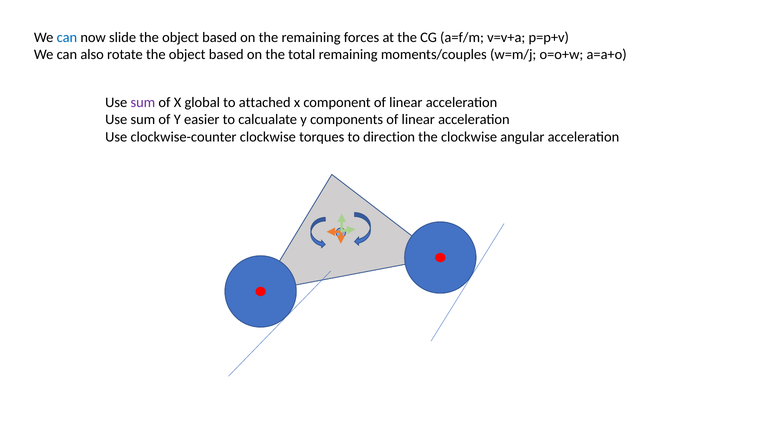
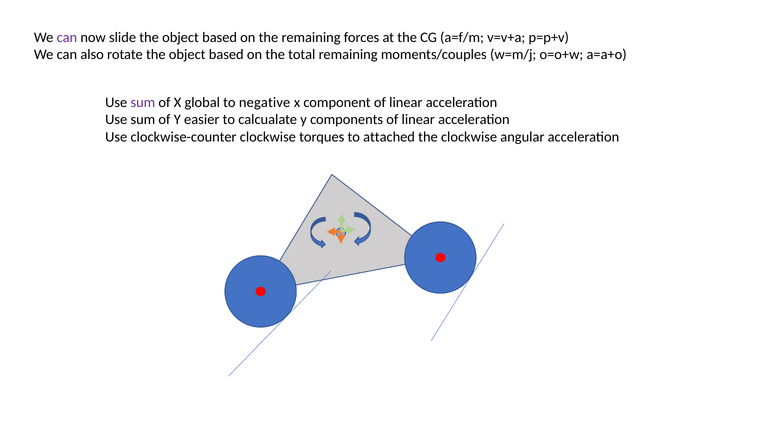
can at (67, 37) colour: blue -> purple
attached: attached -> negative
direction: direction -> attached
